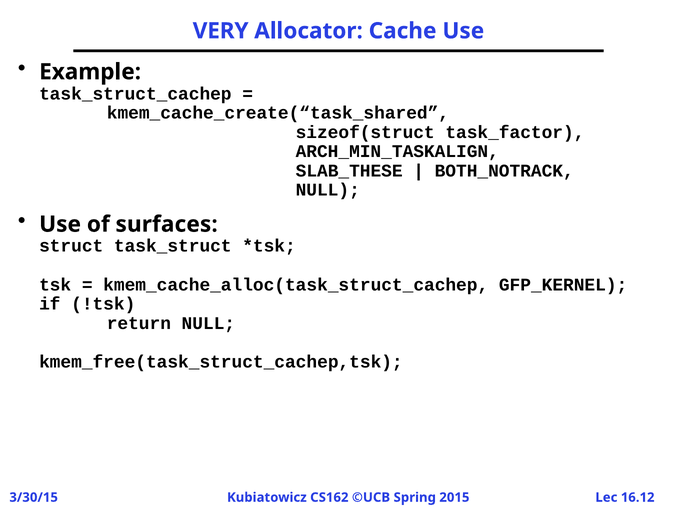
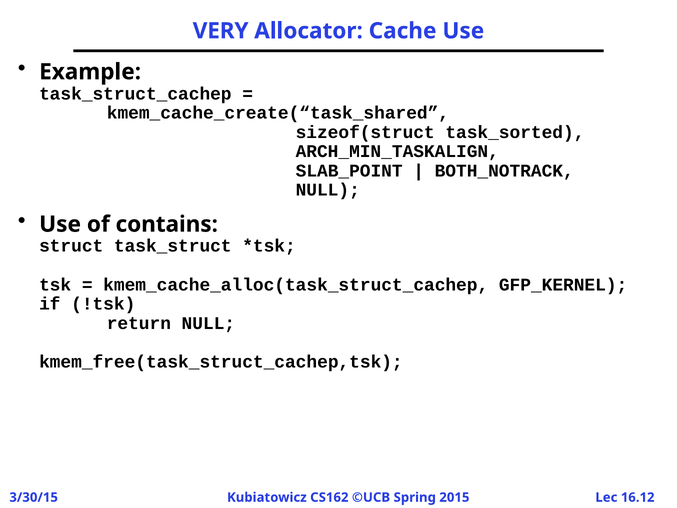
task_factor: task_factor -> task_sorted
SLAB_THESE: SLAB_THESE -> SLAB_POINT
surfaces: surfaces -> contains
